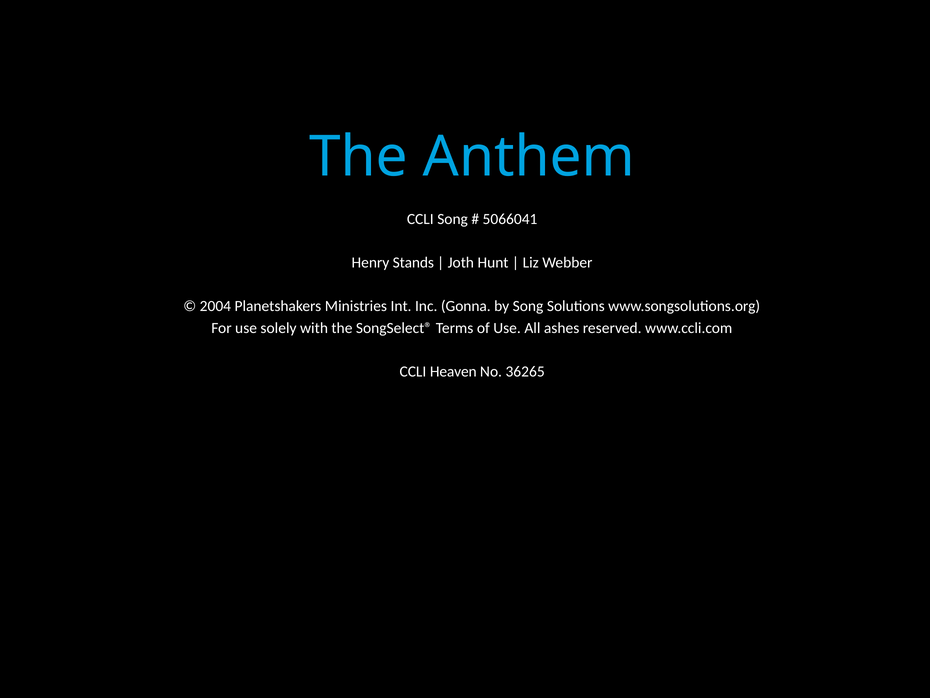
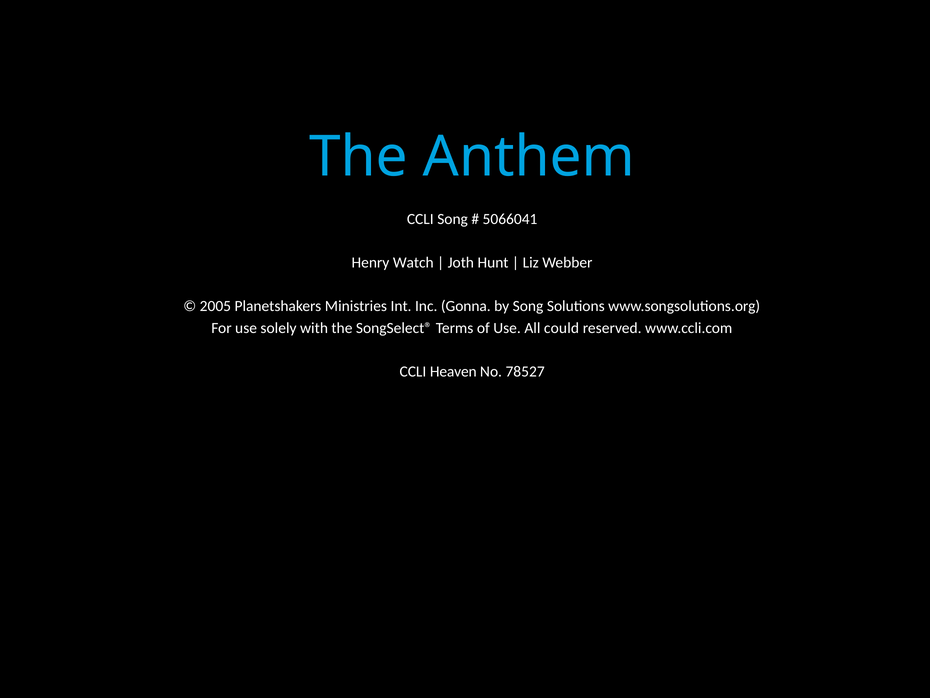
Stands: Stands -> Watch
2004: 2004 -> 2005
ashes: ashes -> could
36265: 36265 -> 78527
